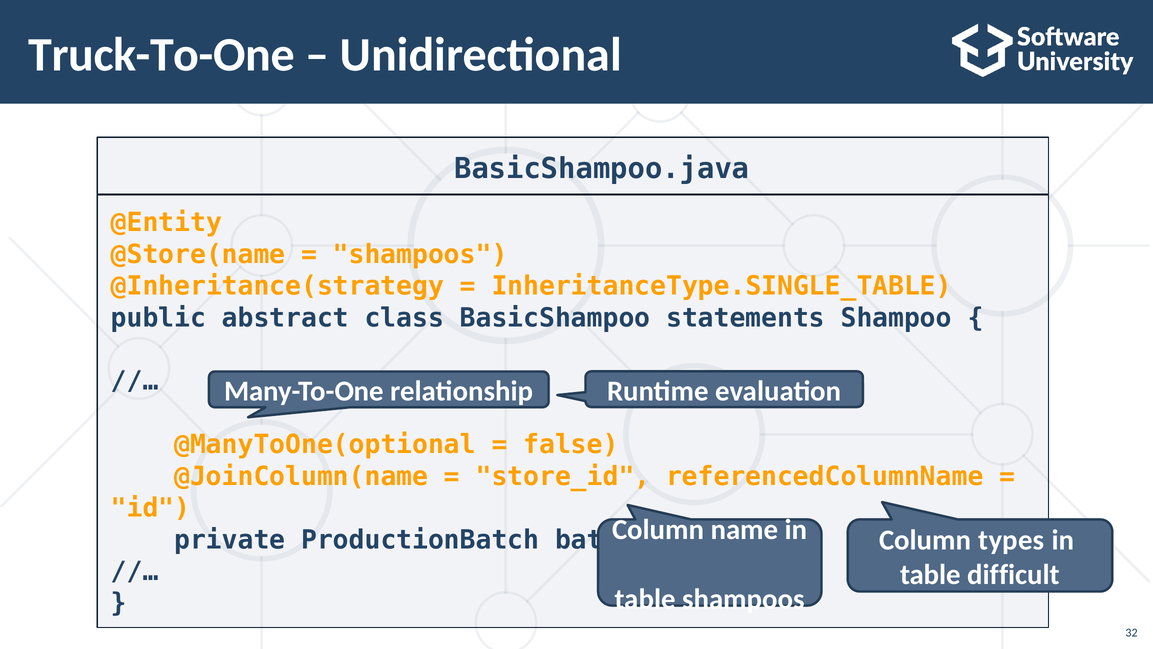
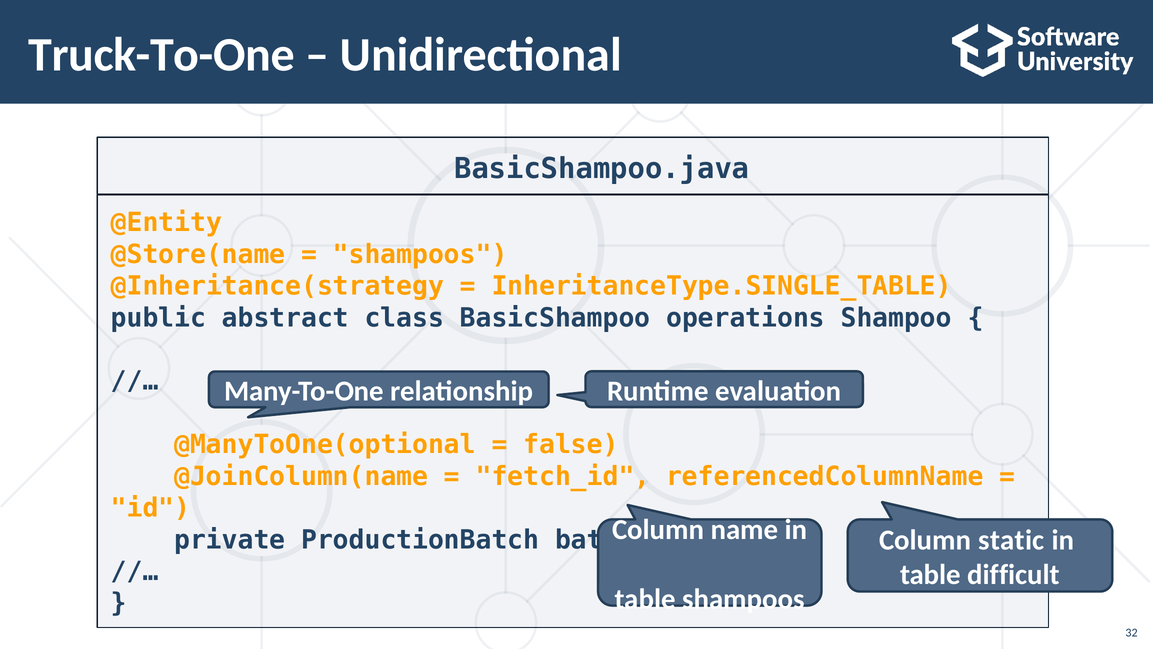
statements: statements -> operations
store_id: store_id -> fetch_id
types: types -> static
